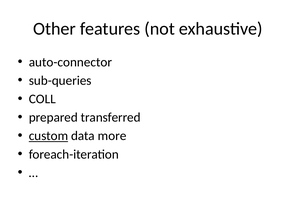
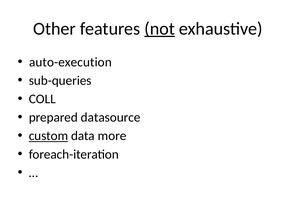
not underline: none -> present
auto-connector: auto-connector -> auto-execution
transferred: transferred -> datasource
